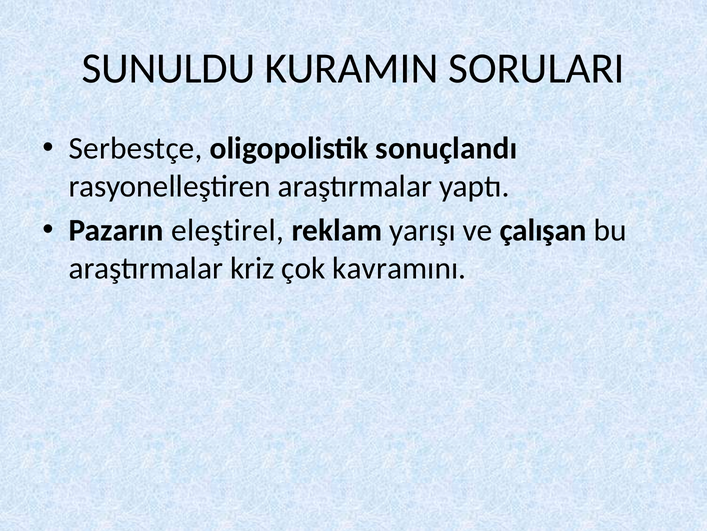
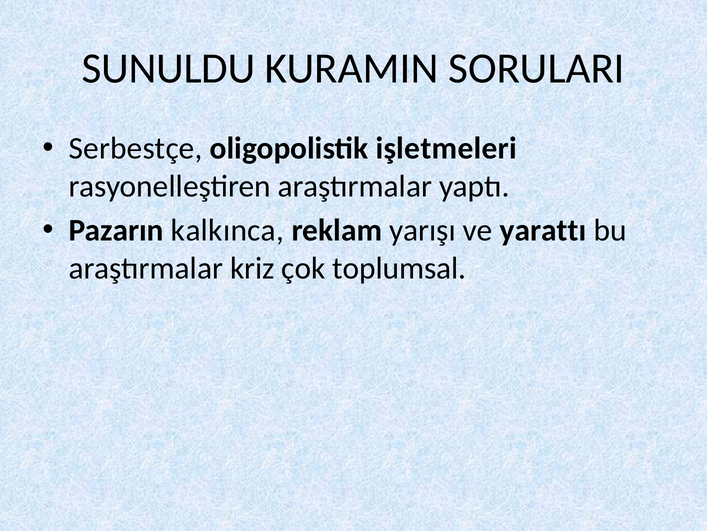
sonuçlandı: sonuçlandı -> işletmeleri
eleştirel: eleştirel -> kalkınca
çalışan: çalışan -> yarattı
kavramını: kavramını -> toplumsal
